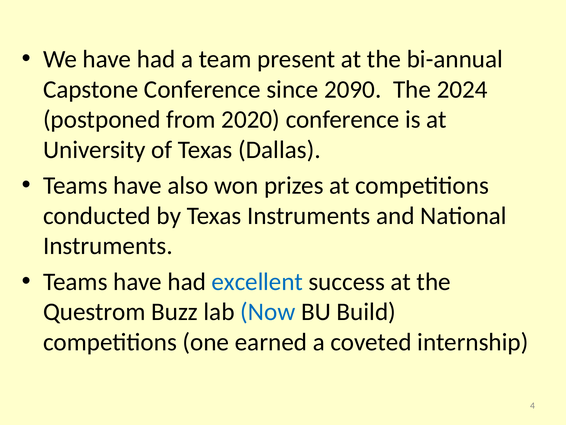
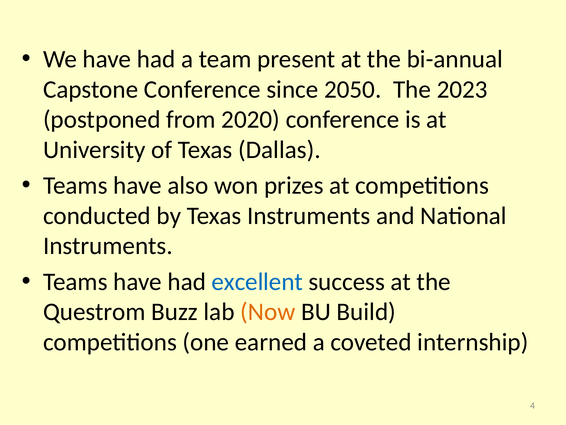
2090: 2090 -> 2050
2024: 2024 -> 2023
Now colour: blue -> orange
